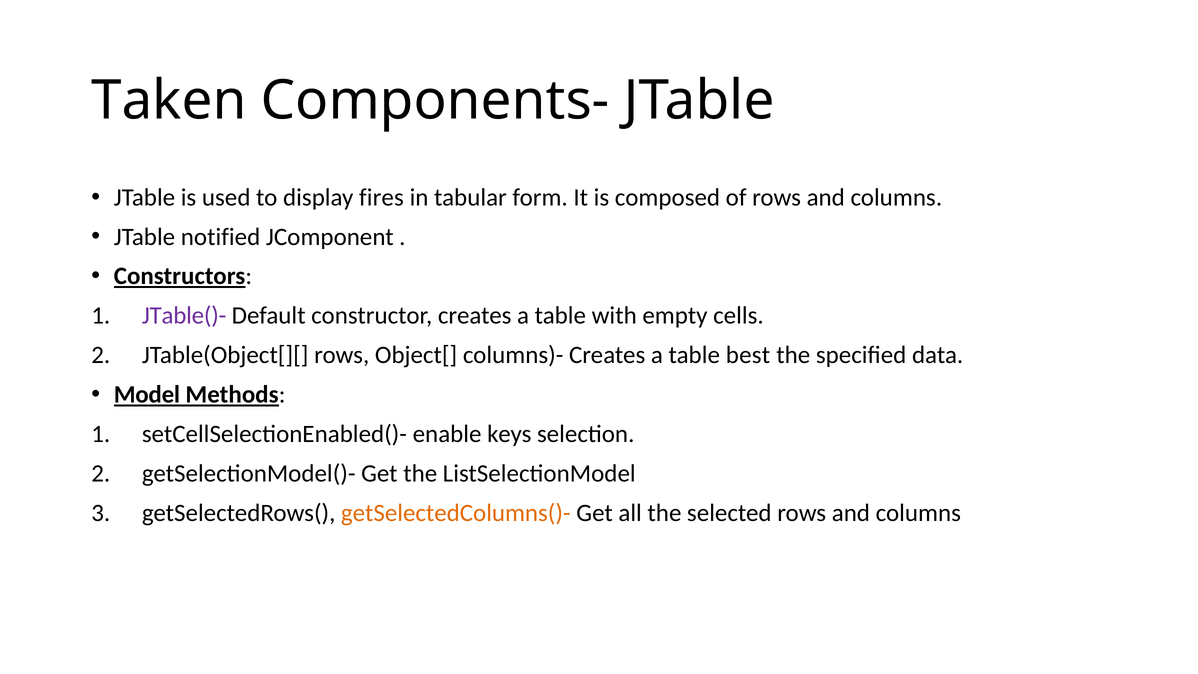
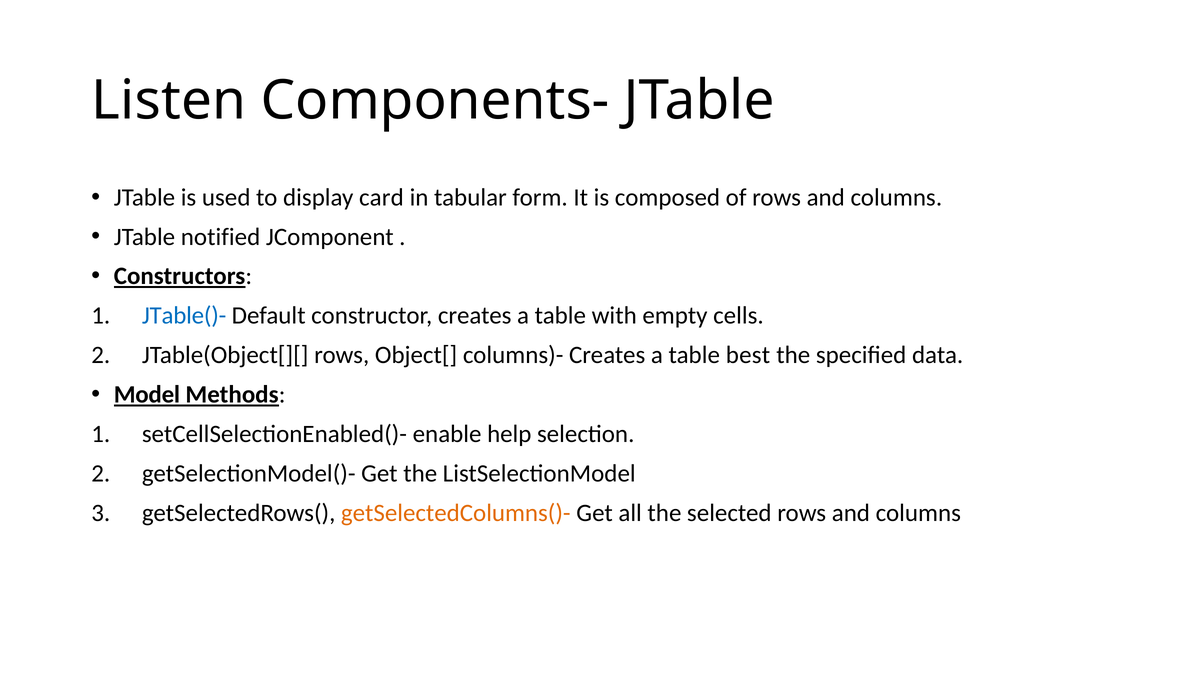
Taken: Taken -> Listen
fires: fires -> card
JTable()- colour: purple -> blue
keys: keys -> help
